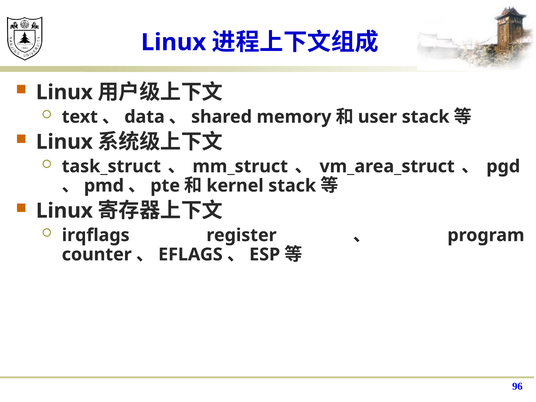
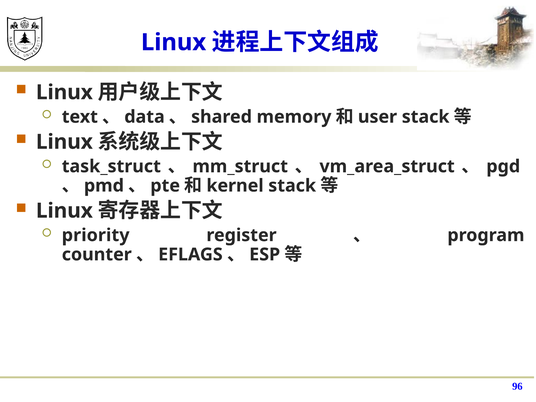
irqflags: irqflags -> priority
